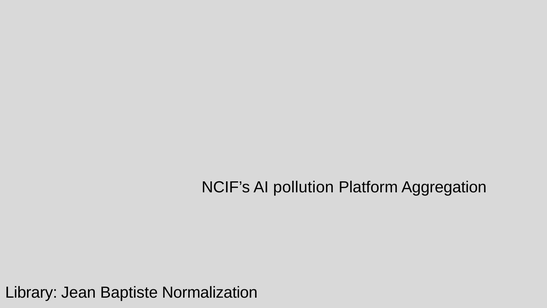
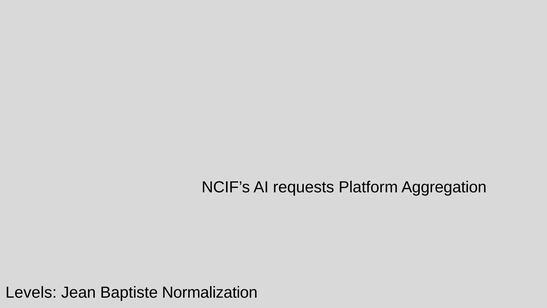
pollution: pollution -> requests
Library: Library -> Levels
